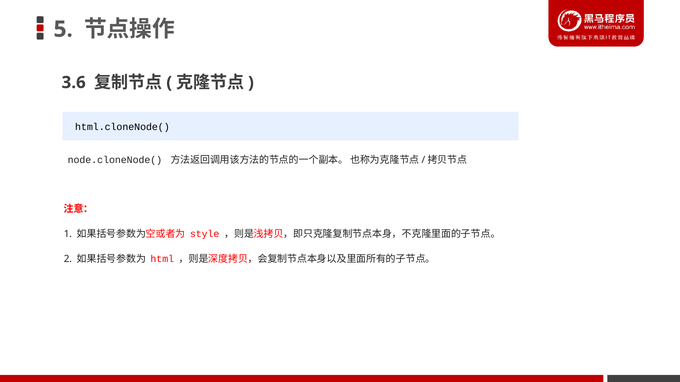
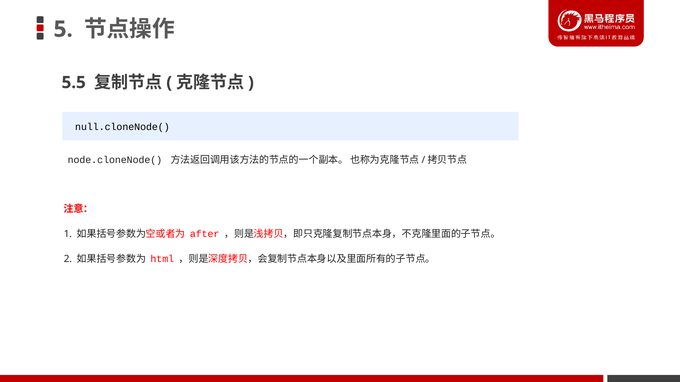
3.6: 3.6 -> 5.5
html.cloneNode(: html.cloneNode( -> null.cloneNode(
style: style -> after
